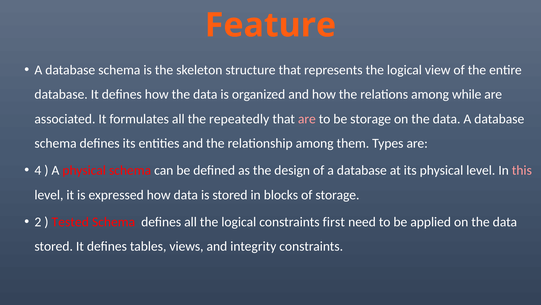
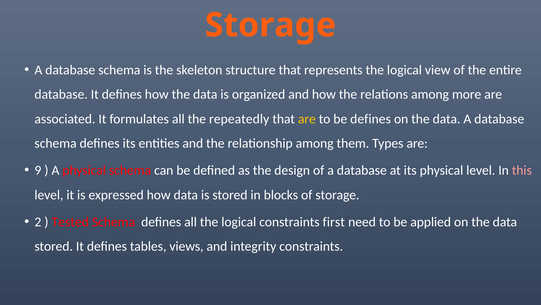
Feature at (270, 25): Feature -> Storage
while: while -> more
are at (307, 119) colour: pink -> yellow
be storage: storage -> defines
4: 4 -> 9
